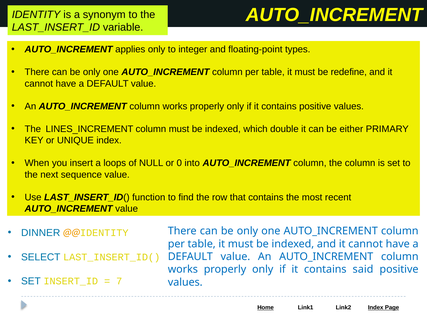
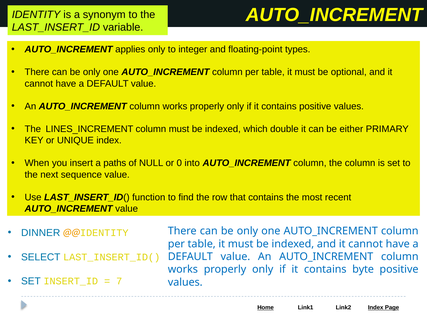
redefine: redefine -> optional
loops: loops -> paths
said: said -> byte
